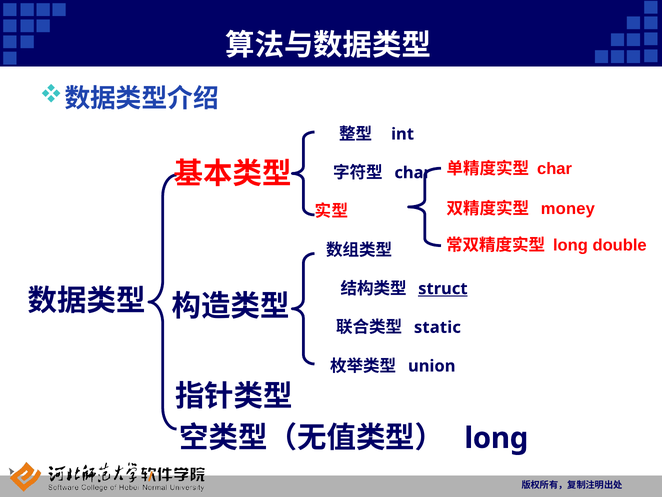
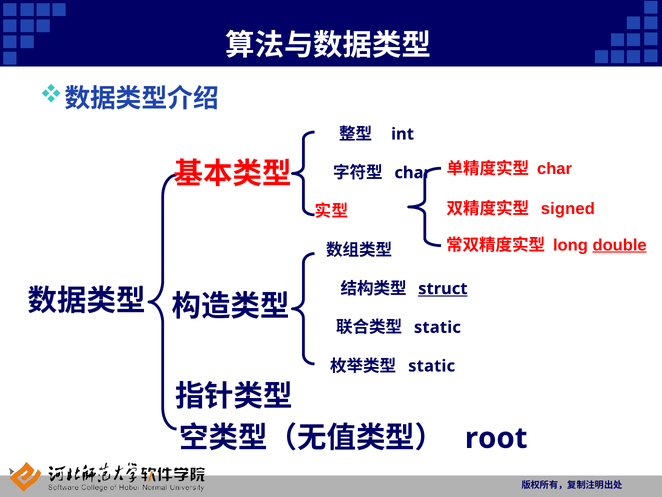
money: money -> signed
double underline: none -> present
union at (432, 366): union -> static
long at (496, 438): long -> root
